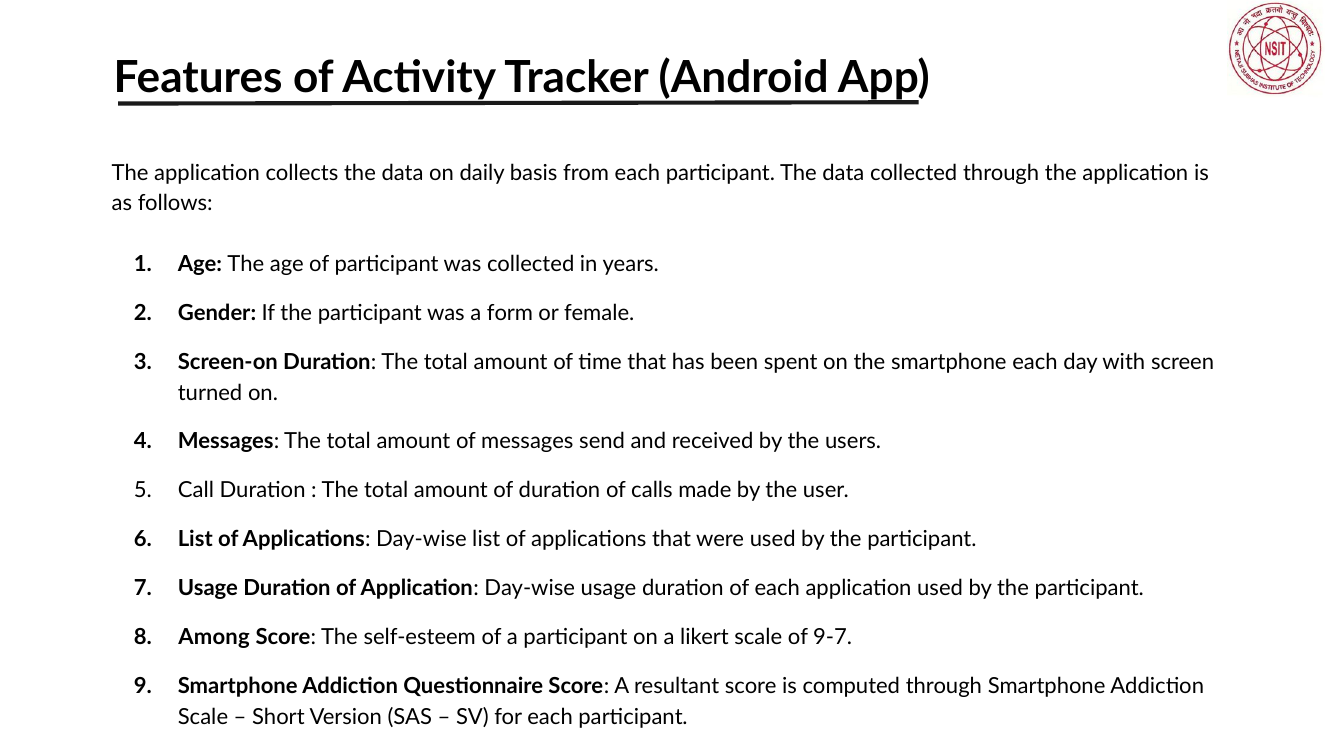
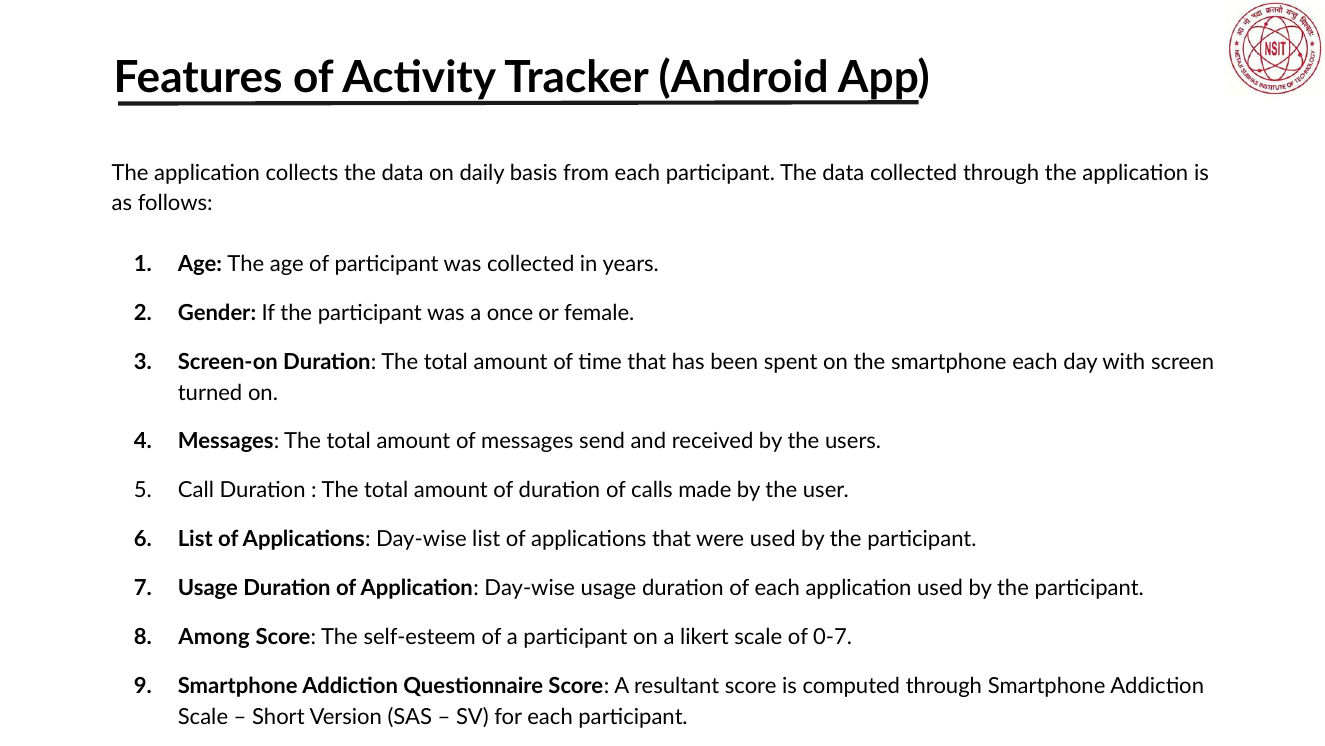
form: form -> once
9-7: 9-7 -> 0-7
